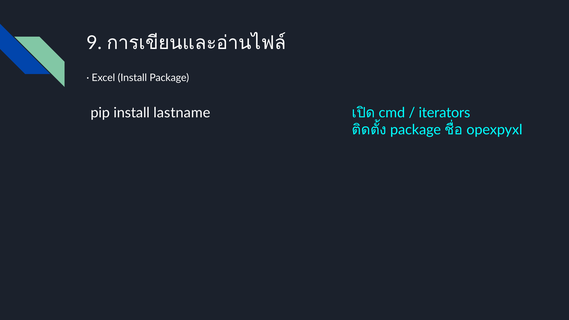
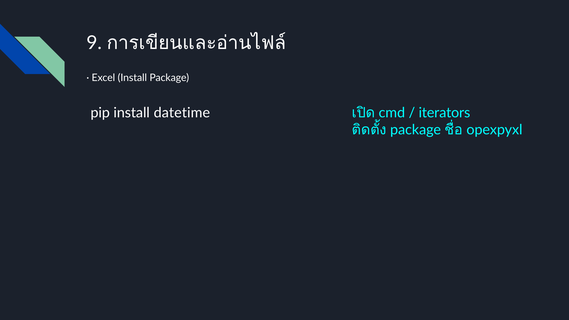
lastname: lastname -> datetime
